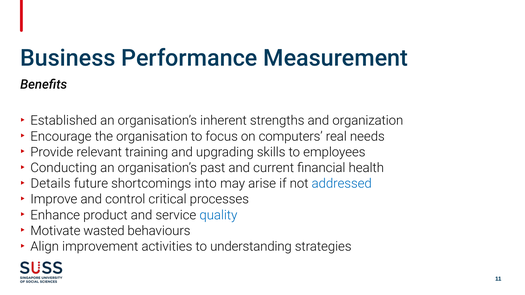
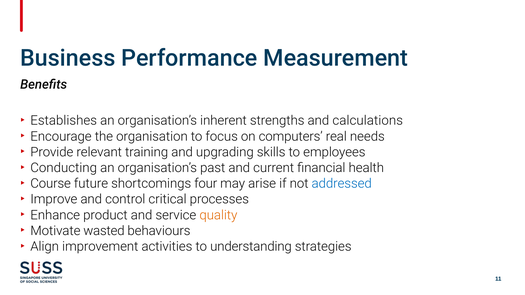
Established: Established -> Establishes
organization: organization -> calculations
Details: Details -> Course
into: into -> four
quality colour: blue -> orange
